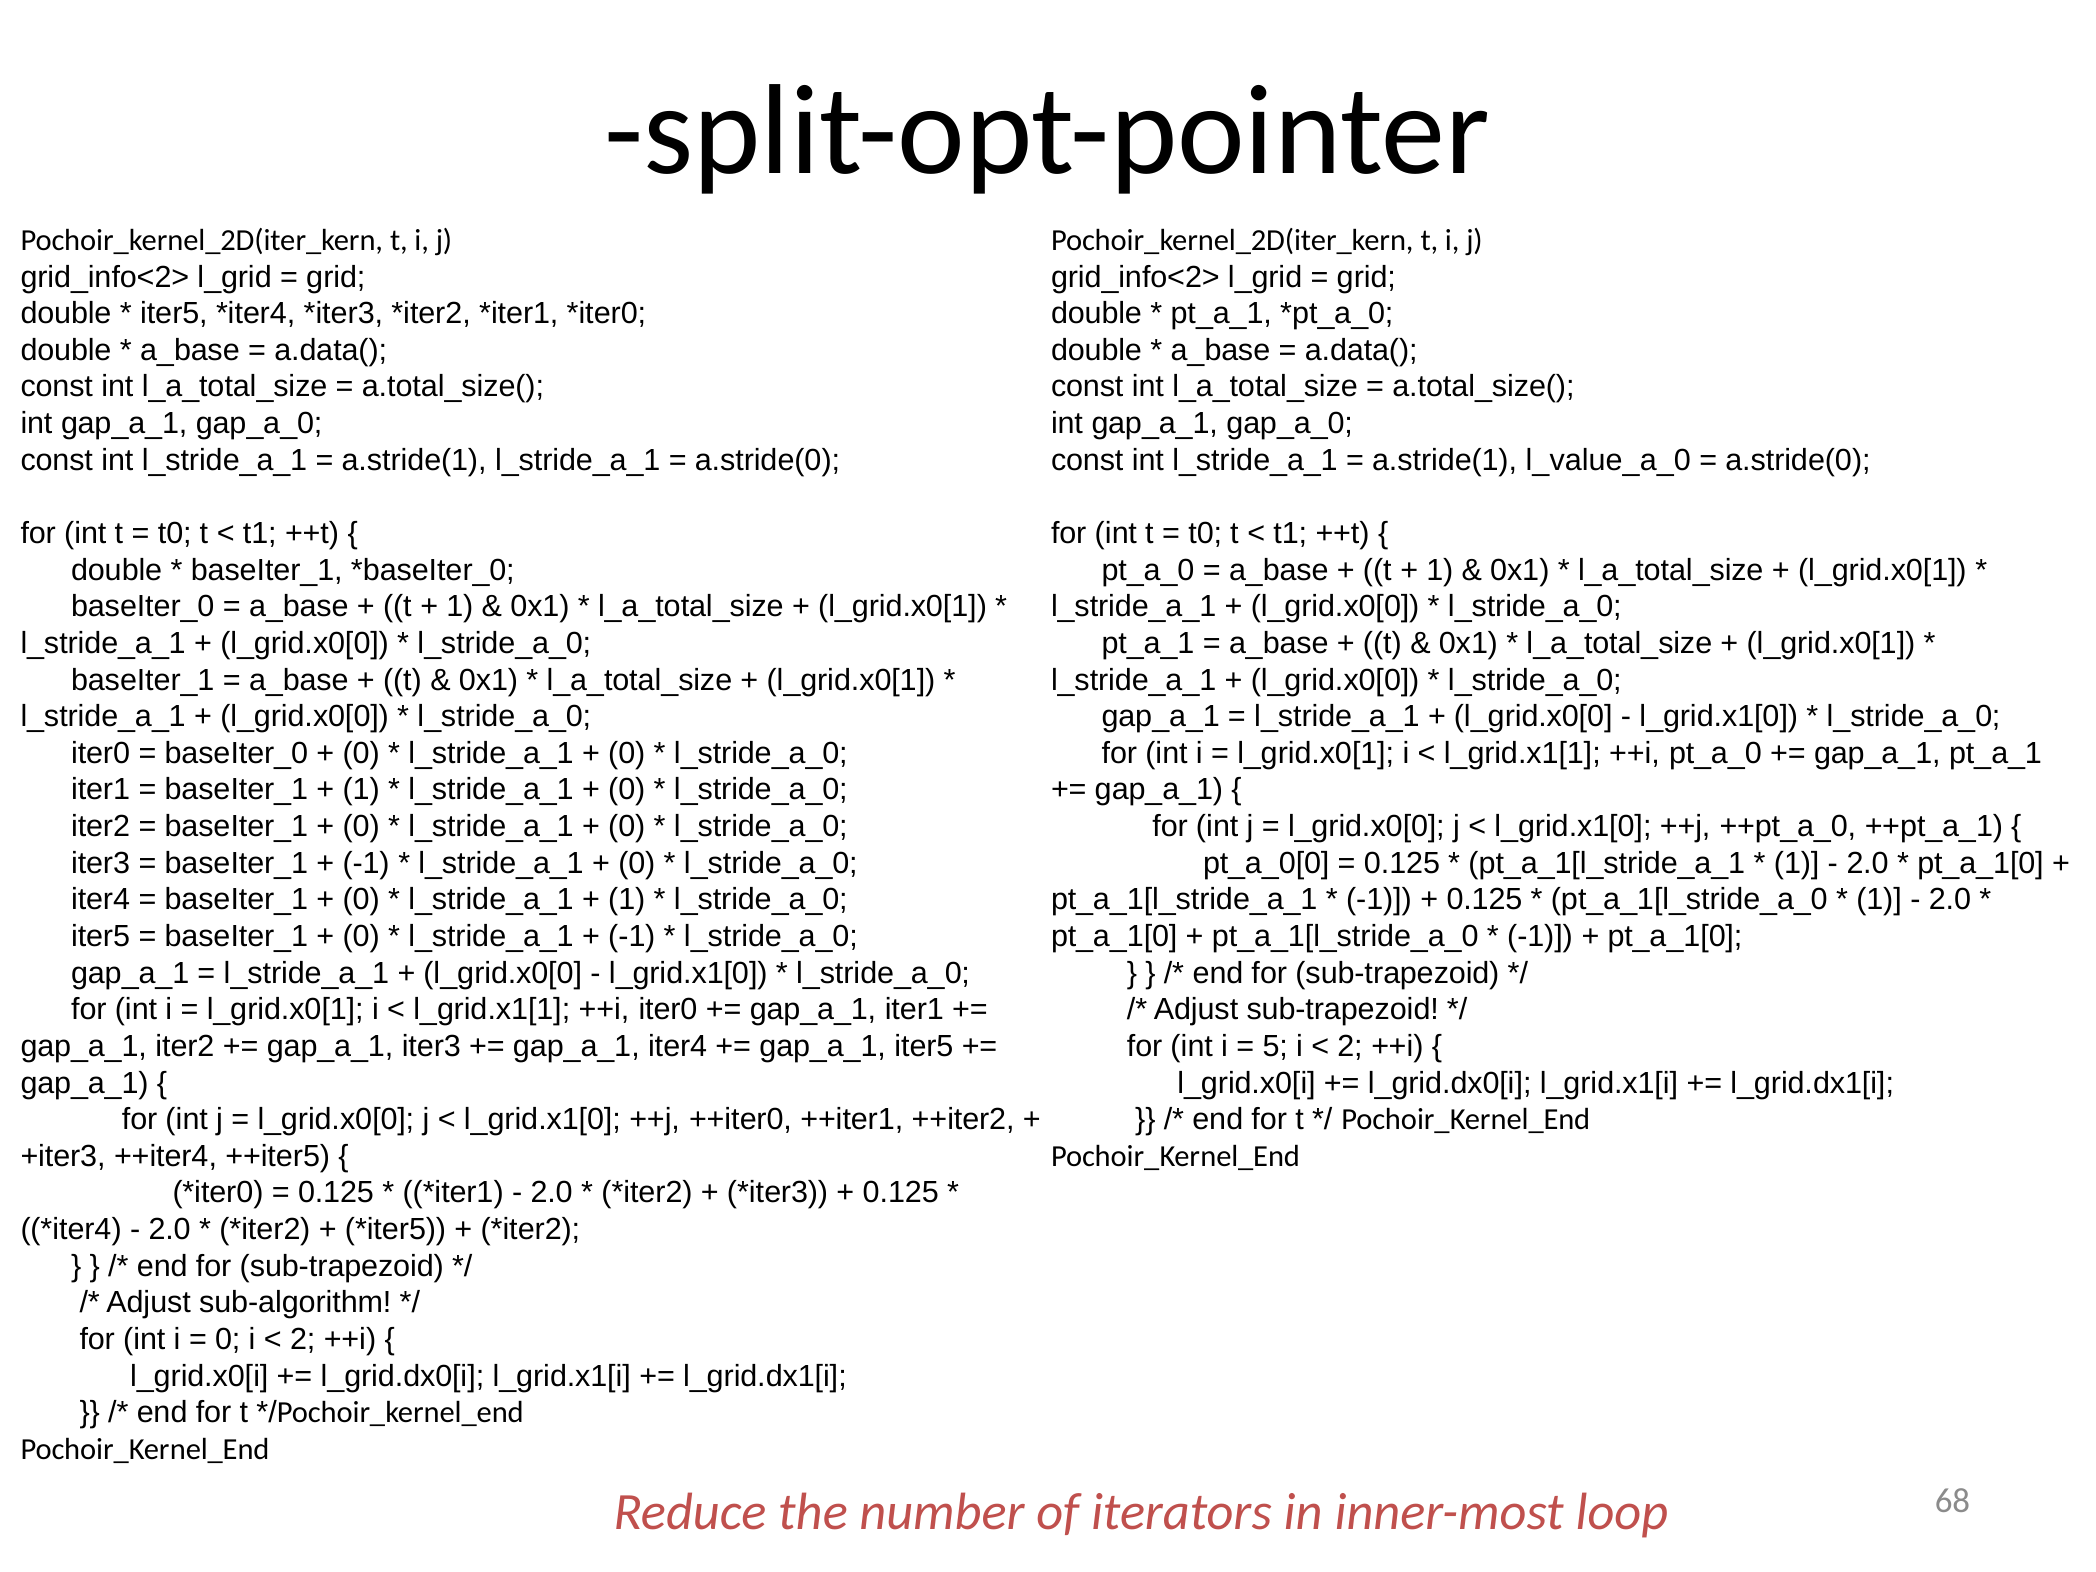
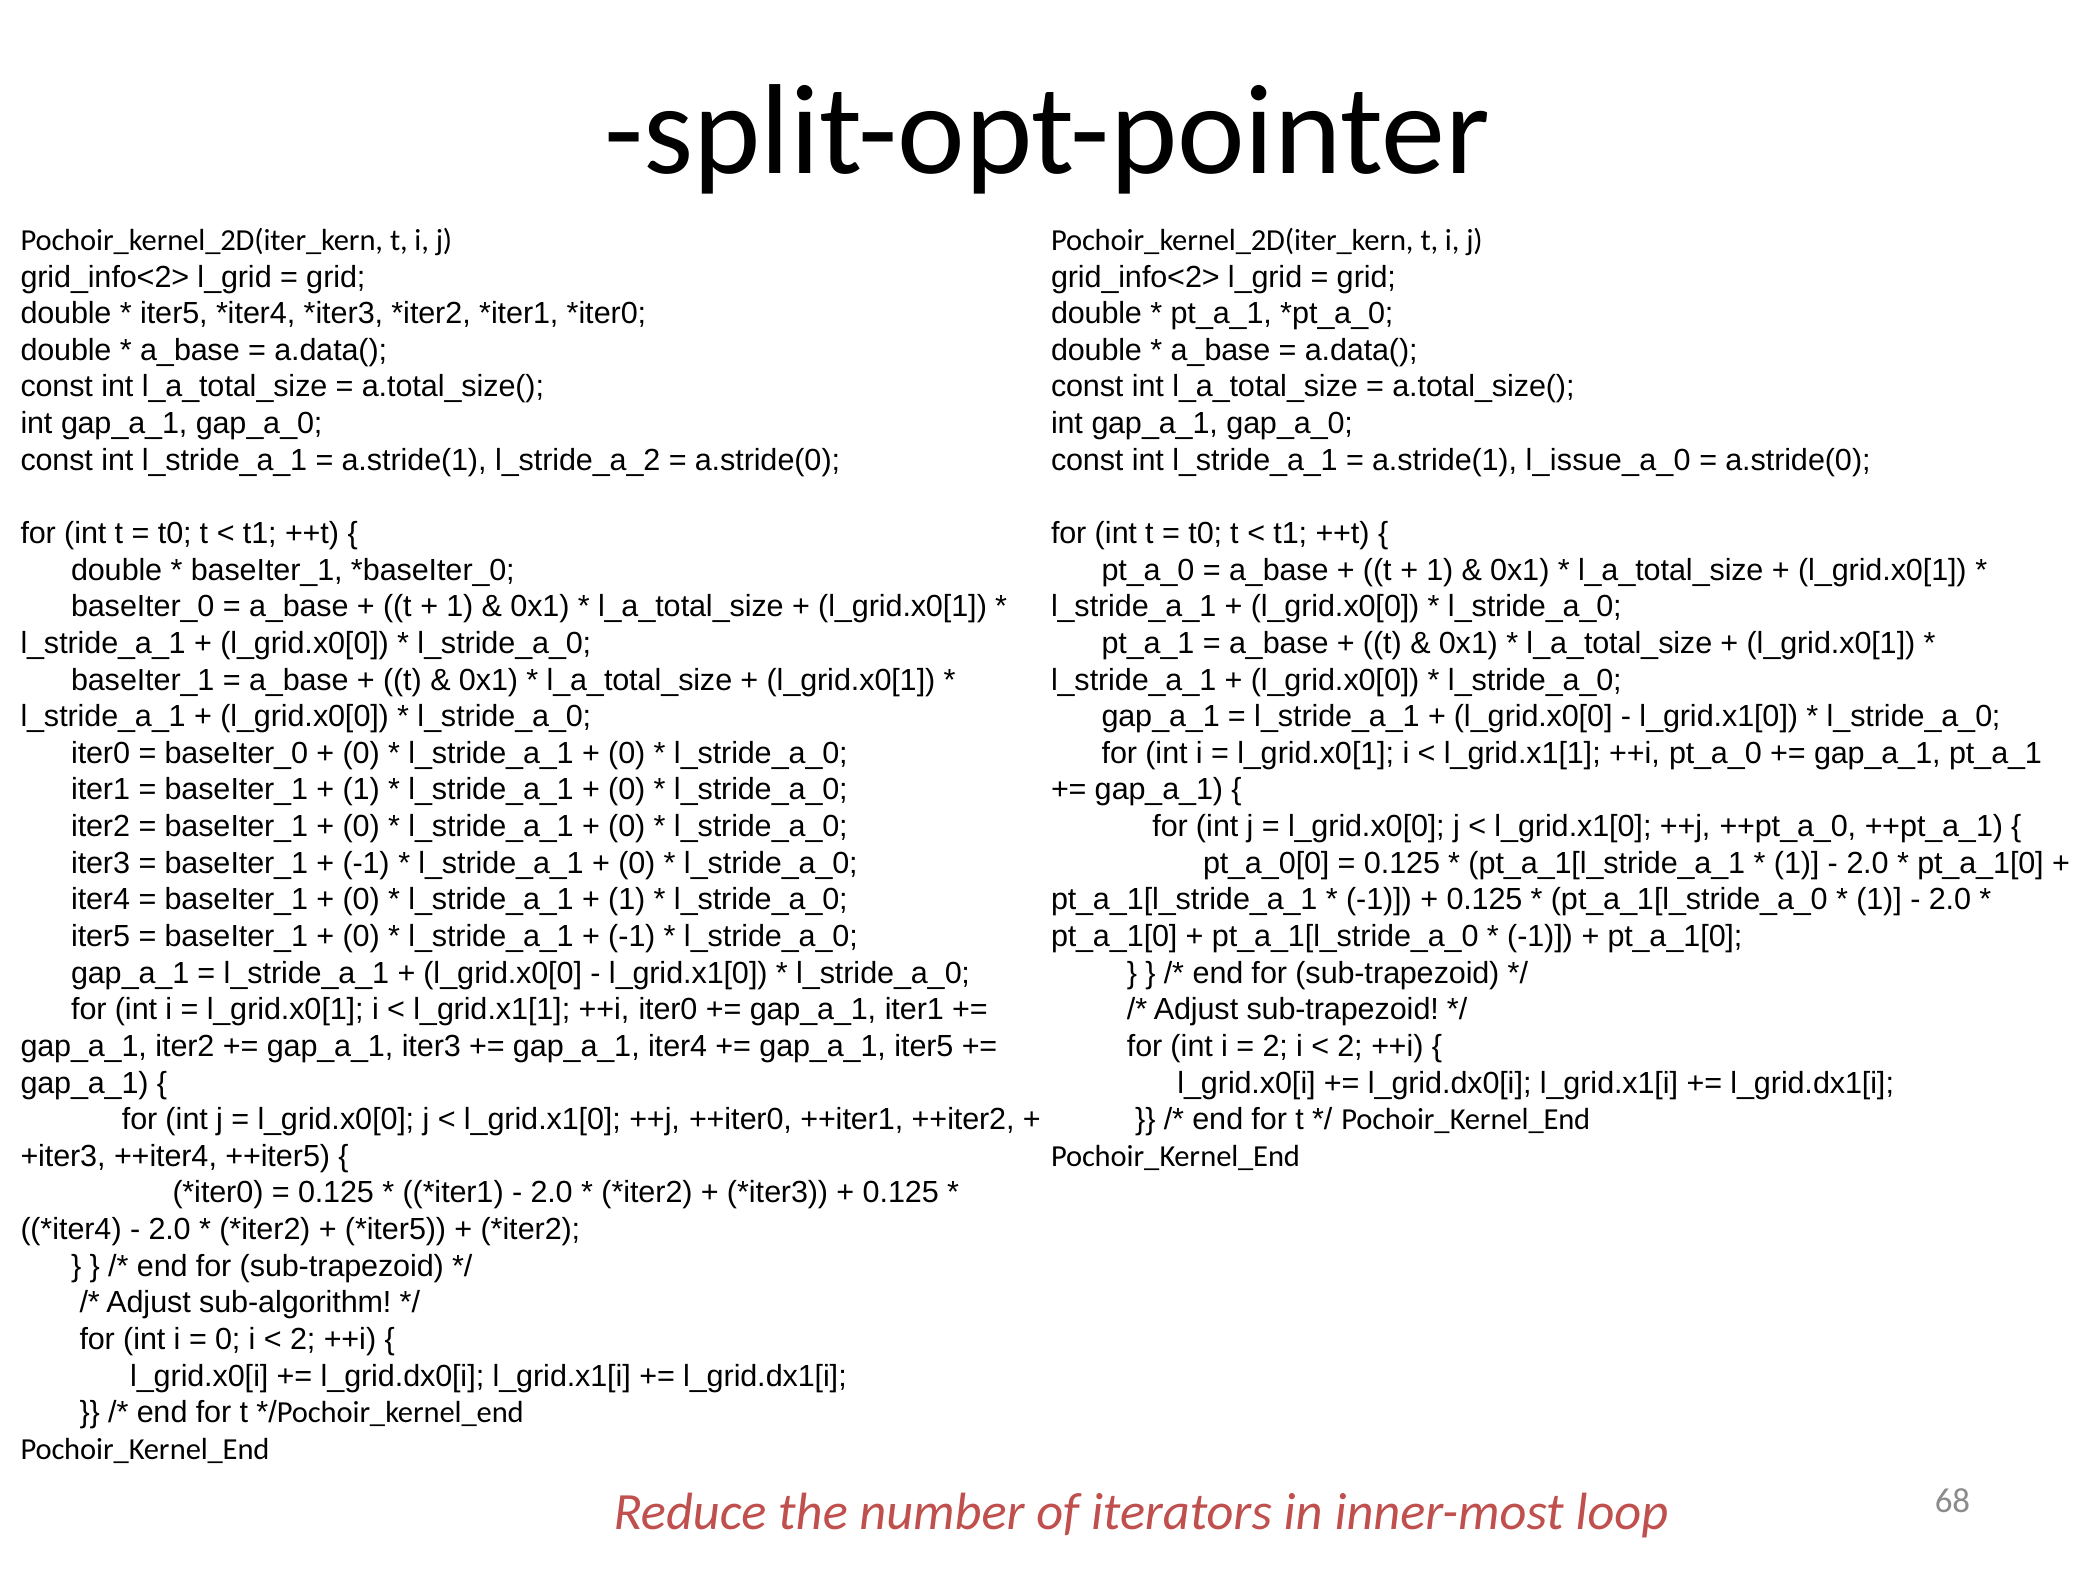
a.stride(1 l_stride_a_1: l_stride_a_1 -> l_stride_a_2
l_value_a_0: l_value_a_0 -> l_issue_a_0
5 at (1275, 1046): 5 -> 2
